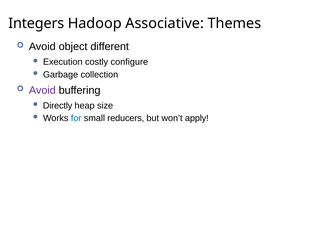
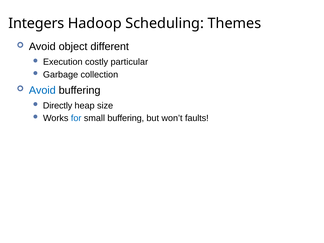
Associative: Associative -> Scheduling
configure: configure -> particular
Avoid at (42, 90) colour: purple -> blue
small reducers: reducers -> buffering
apply: apply -> faults
